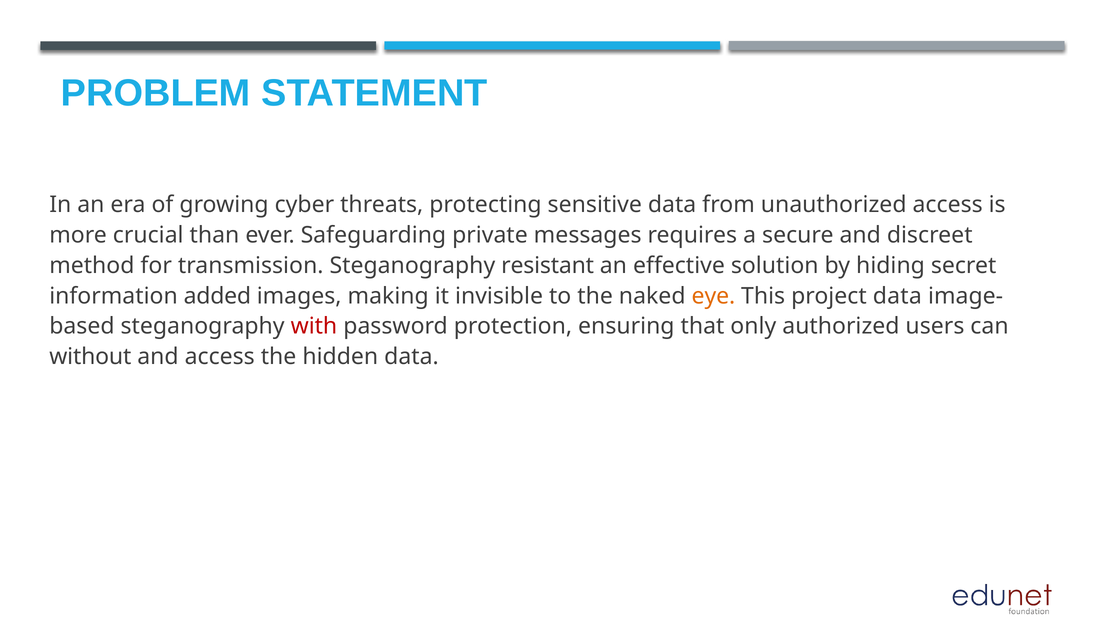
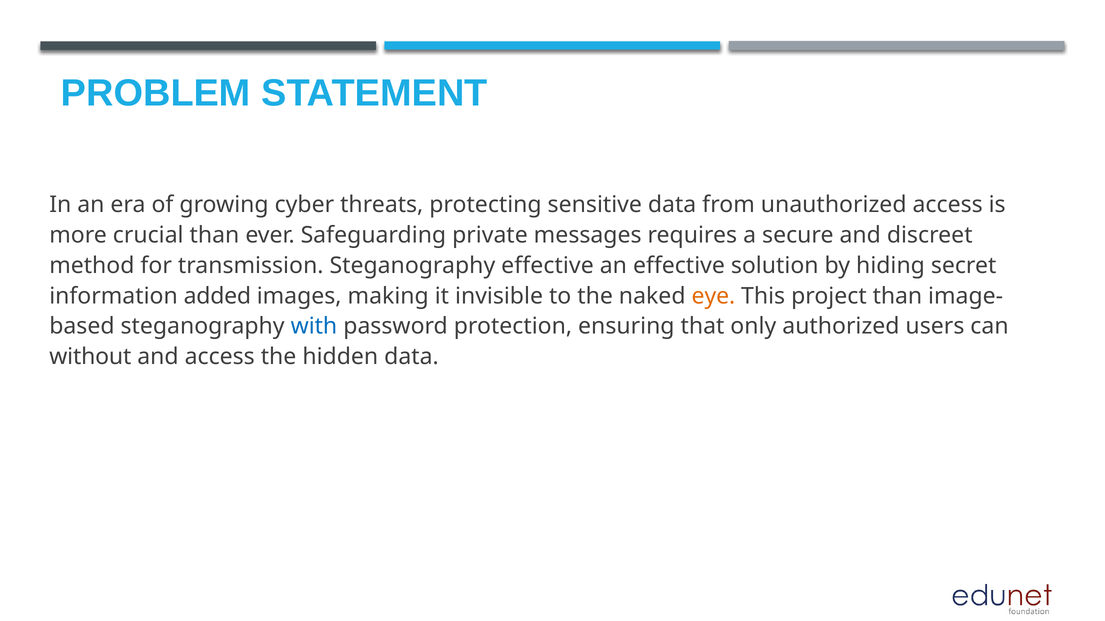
Steganography resistant: resistant -> effective
project data: data -> than
with colour: red -> blue
